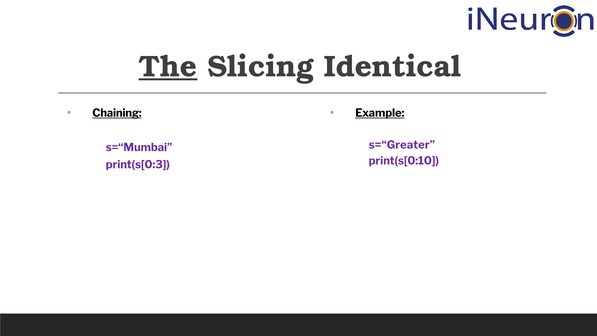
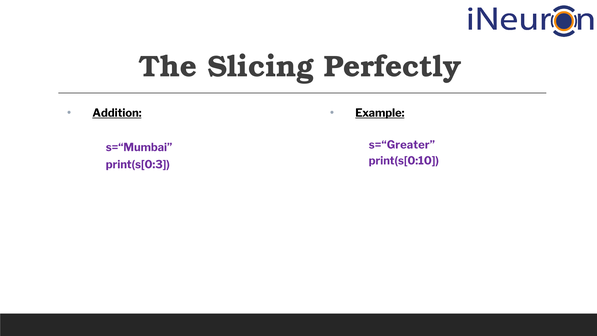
The underline: present -> none
Identical: Identical -> Perfectly
Chaining: Chaining -> Addition
